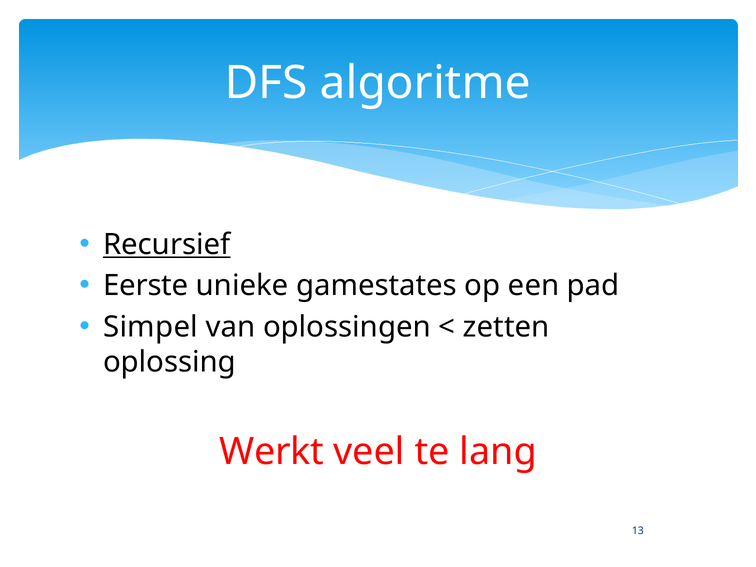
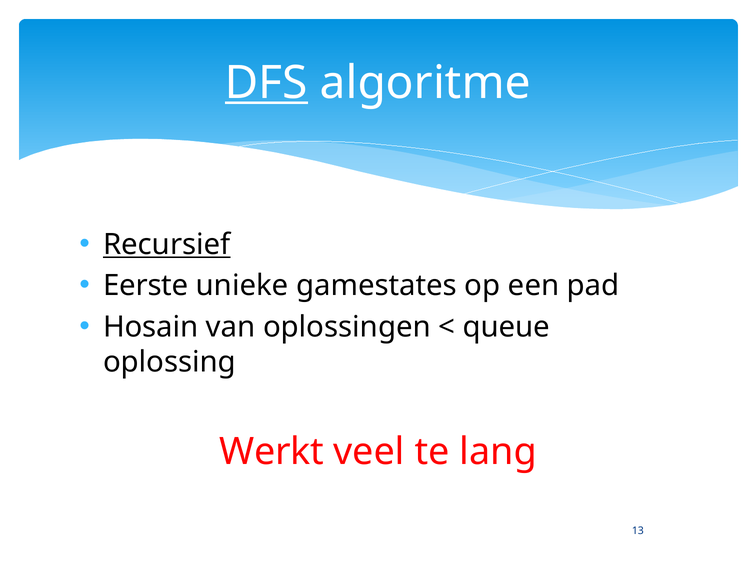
DFS underline: none -> present
Simpel: Simpel -> Hosain
zetten: zetten -> queue
